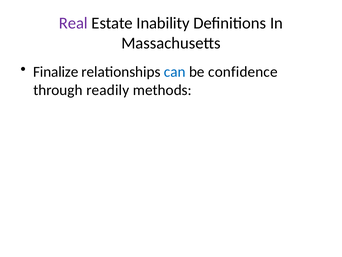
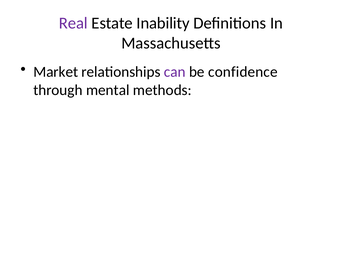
Finalize: Finalize -> Market
can colour: blue -> purple
readily: readily -> mental
